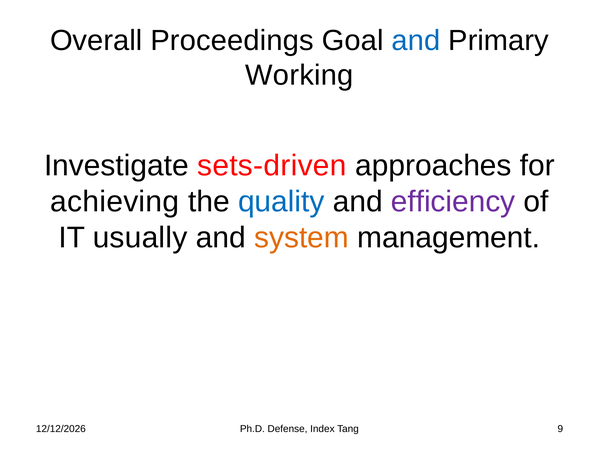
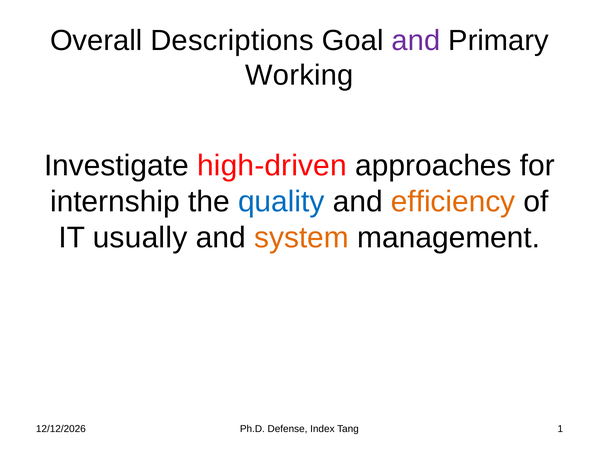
Proceedings: Proceedings -> Descriptions
and at (416, 40) colour: blue -> purple
sets-driven: sets-driven -> high-driven
achieving: achieving -> internship
efficiency colour: purple -> orange
9: 9 -> 1
